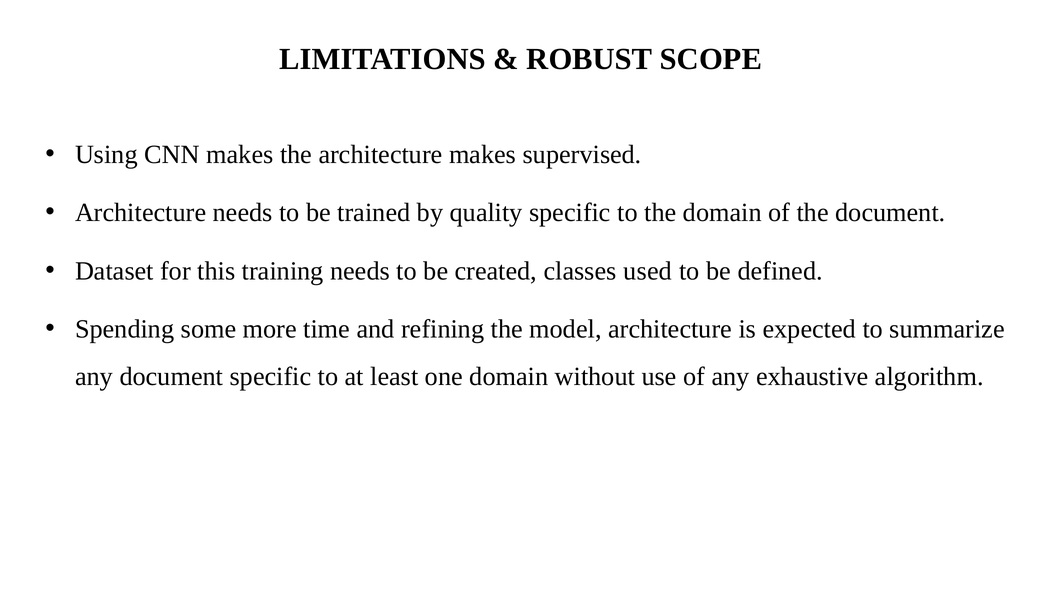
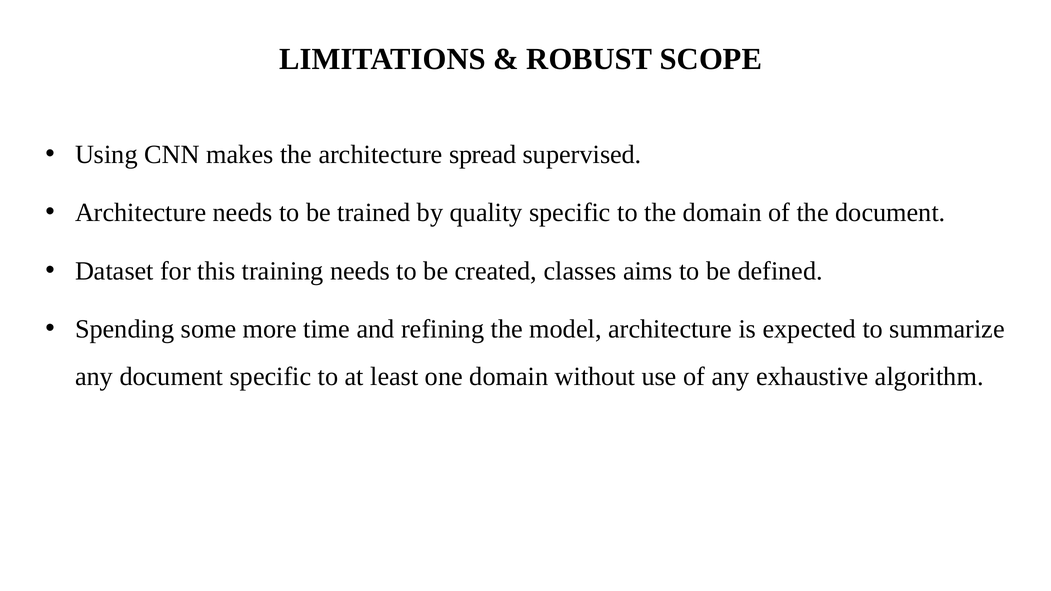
architecture makes: makes -> spread
used: used -> aims
